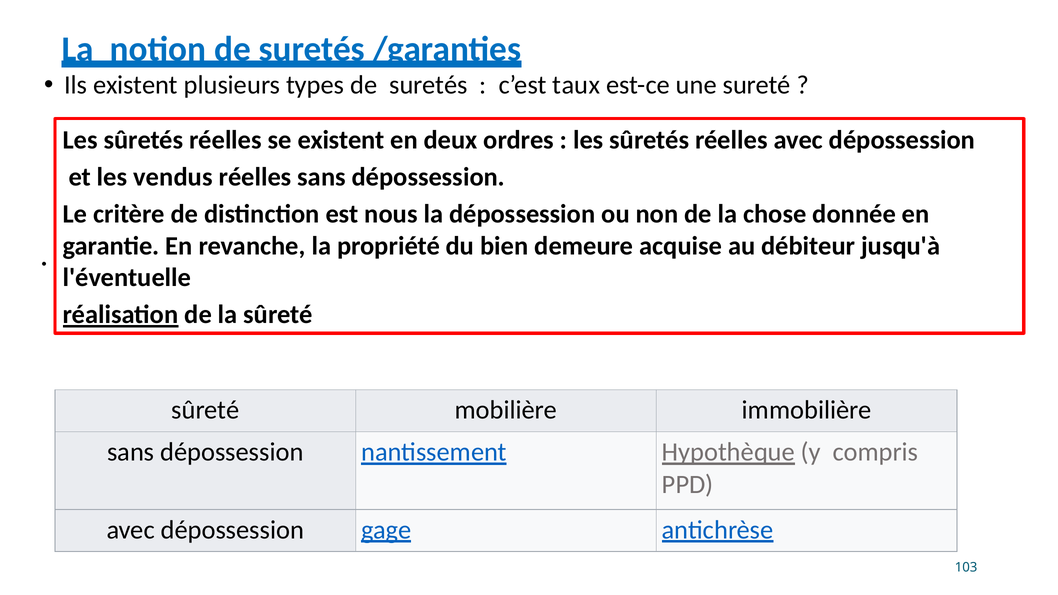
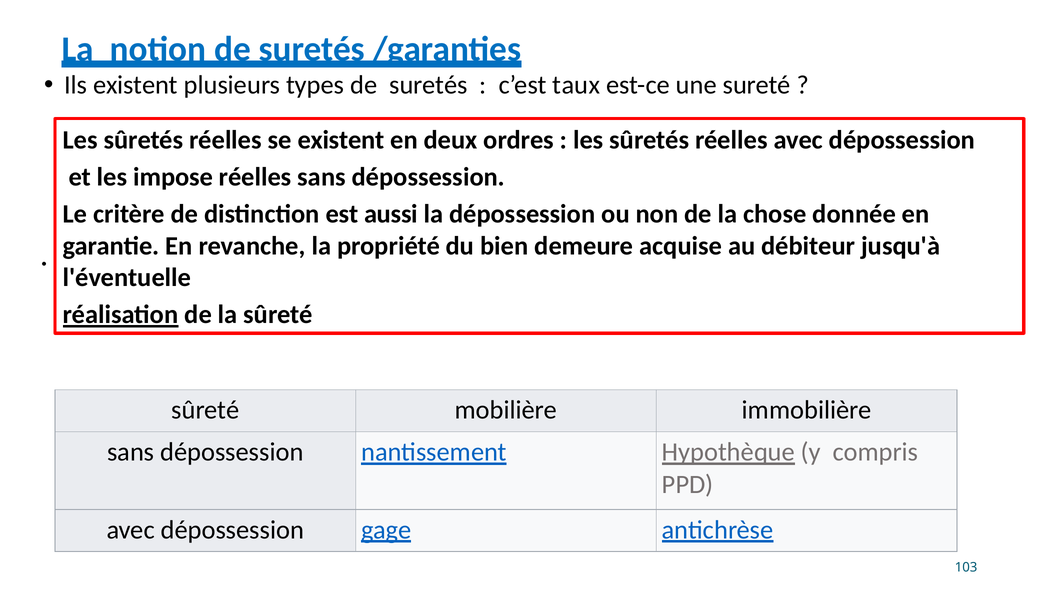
vendus: vendus -> impose
nous: nous -> aussi
